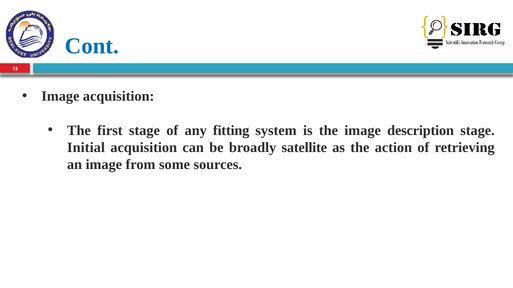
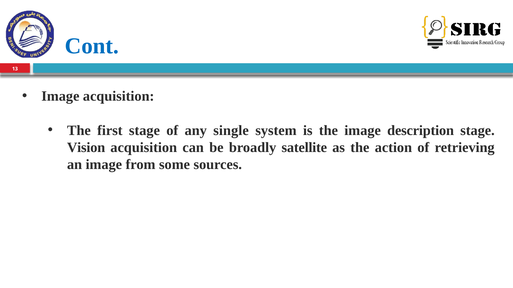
fitting: fitting -> single
Initial: Initial -> Vision
